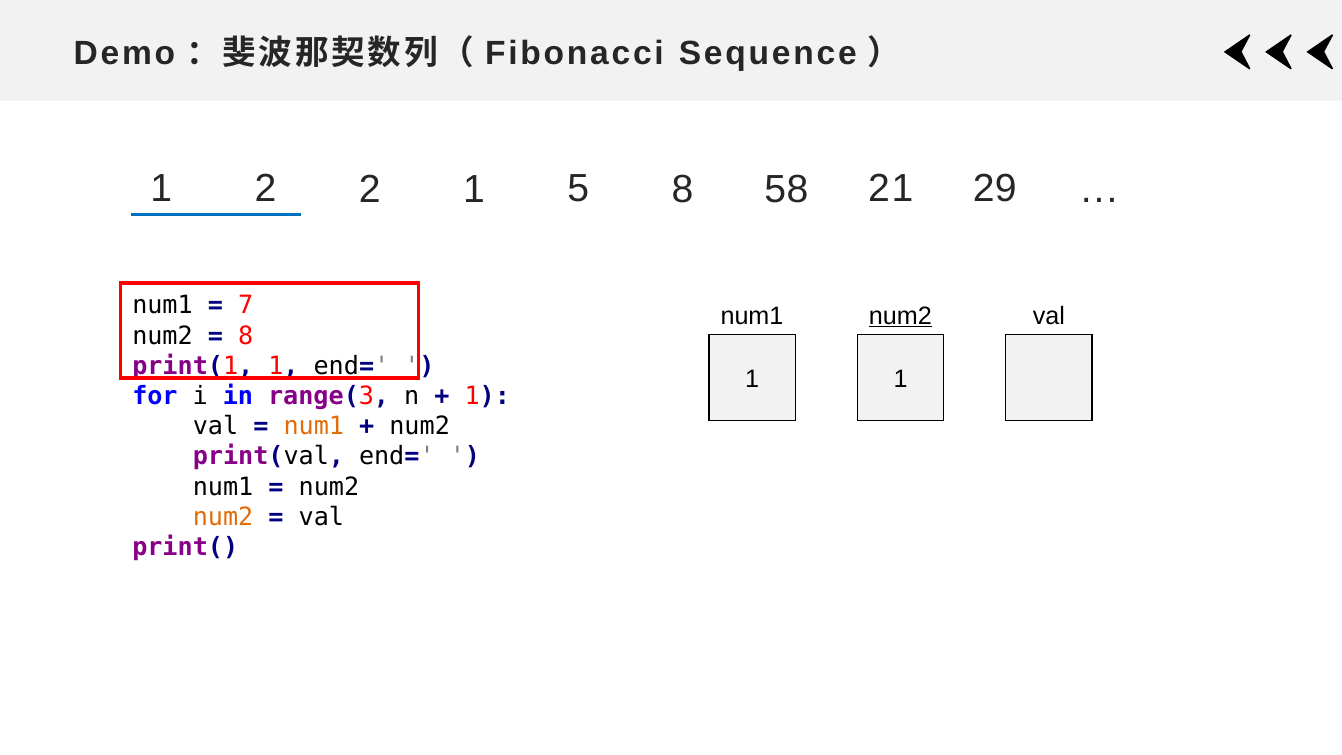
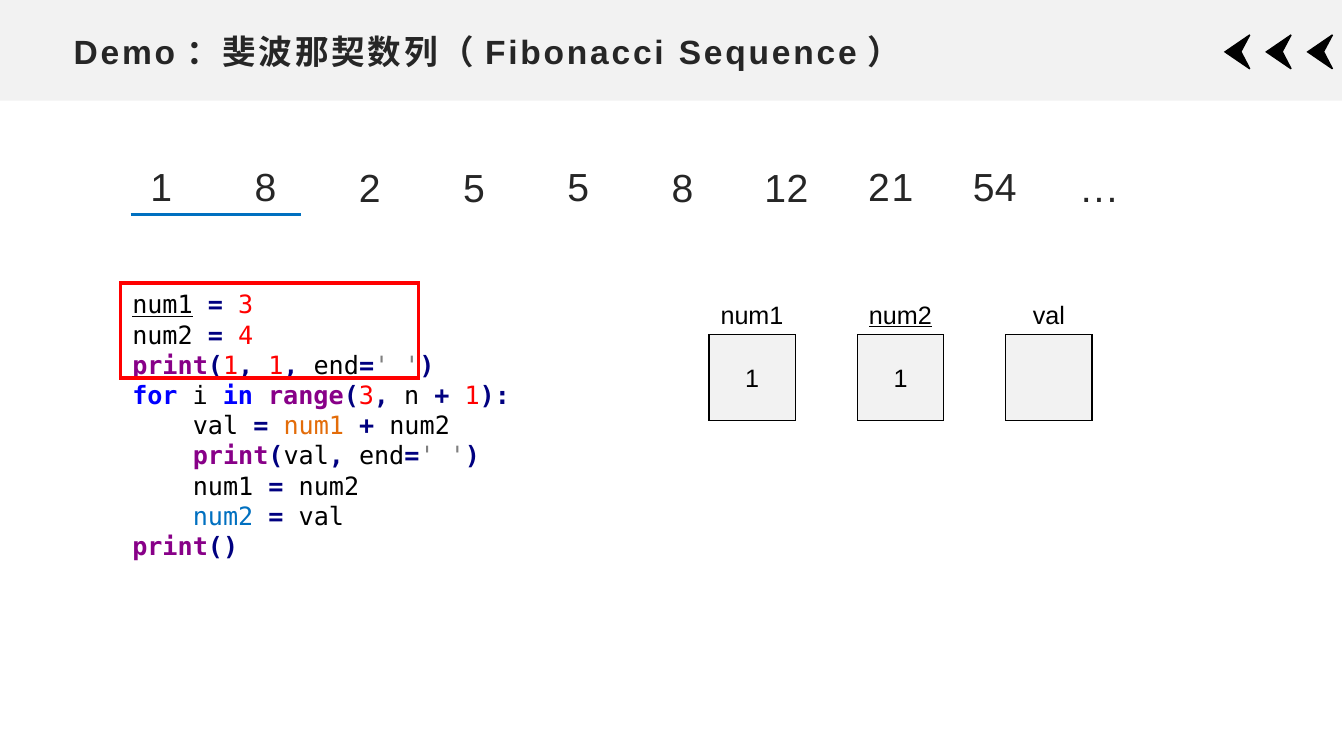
1 2: 2 -> 8
2 1: 1 -> 5
58: 58 -> 12
29: 29 -> 54
num1 at (163, 306) underline: none -> present
7: 7 -> 3
8 at (246, 336): 8 -> 4
num2 at (223, 517) colour: orange -> blue
